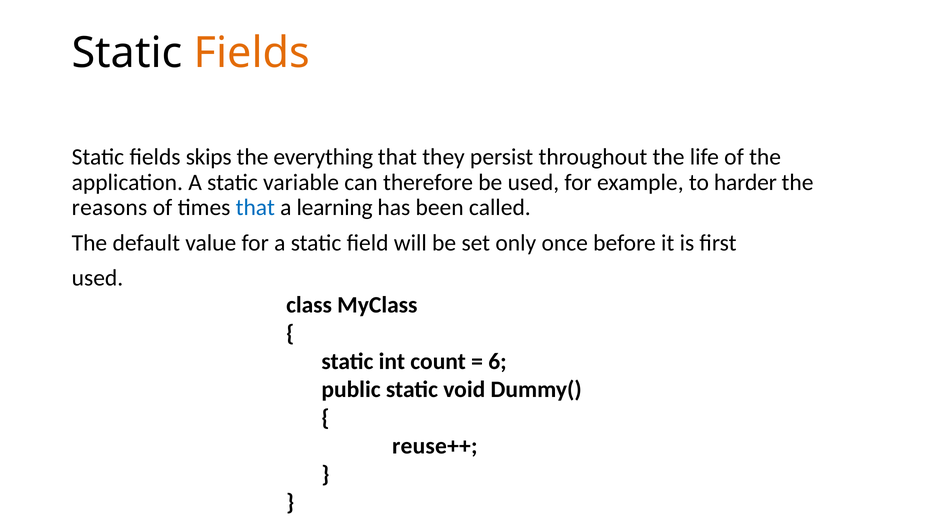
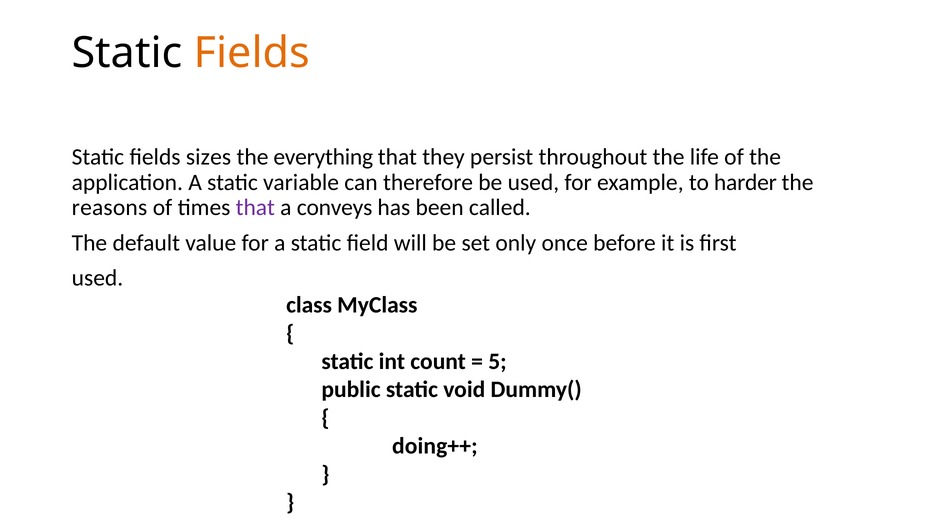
skips: skips -> sizes
that at (255, 208) colour: blue -> purple
learning: learning -> conveys
6: 6 -> 5
reuse++: reuse++ -> doing++
